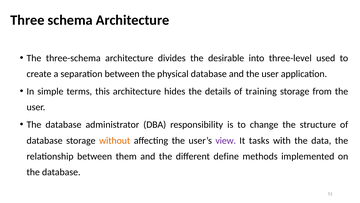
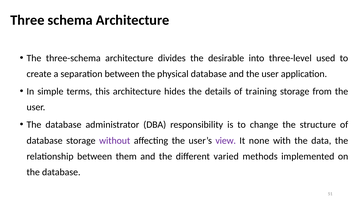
without colour: orange -> purple
tasks: tasks -> none
define: define -> varied
